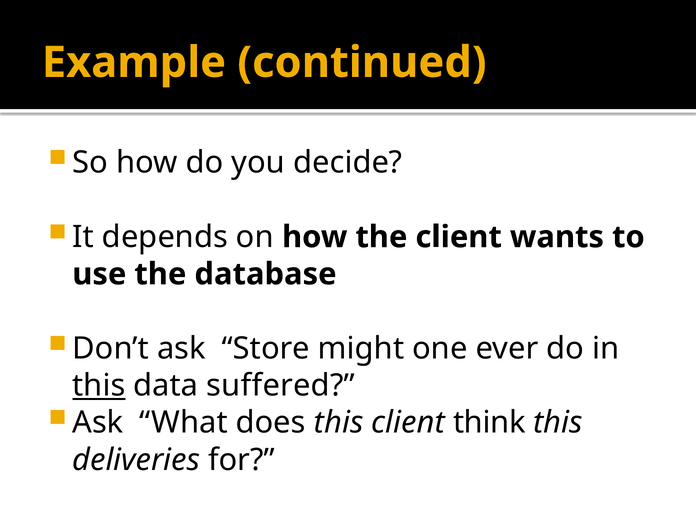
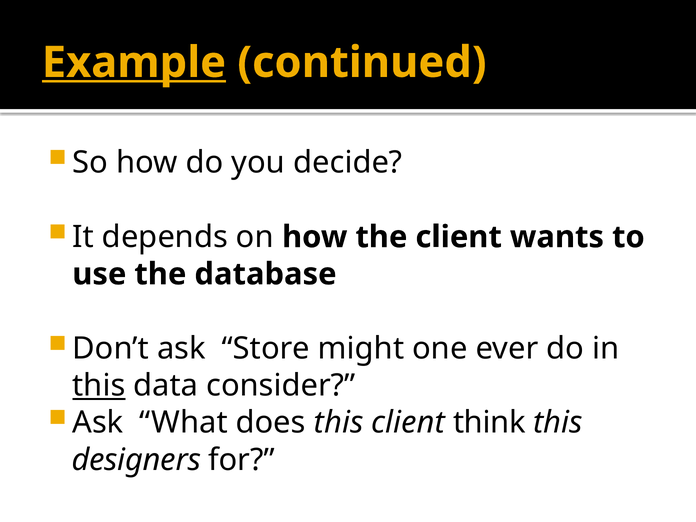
Example underline: none -> present
suffered: suffered -> consider
deliveries: deliveries -> designers
